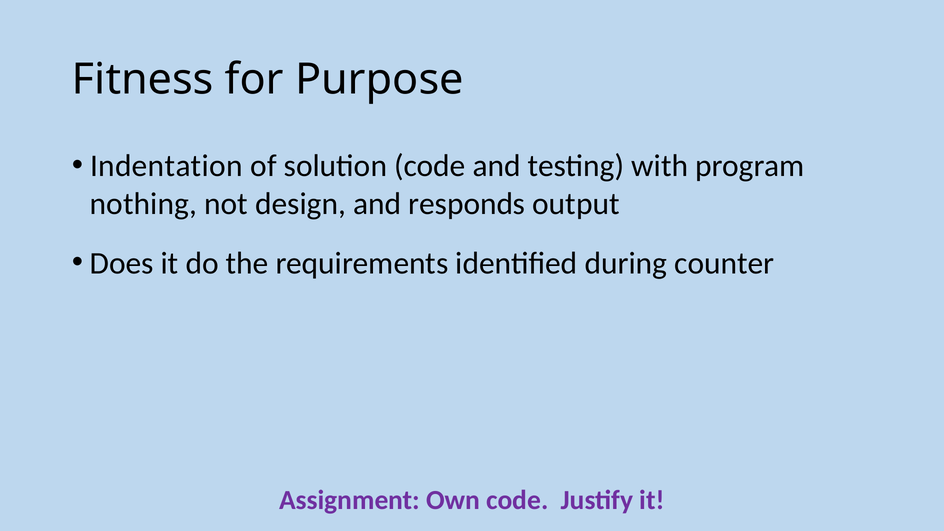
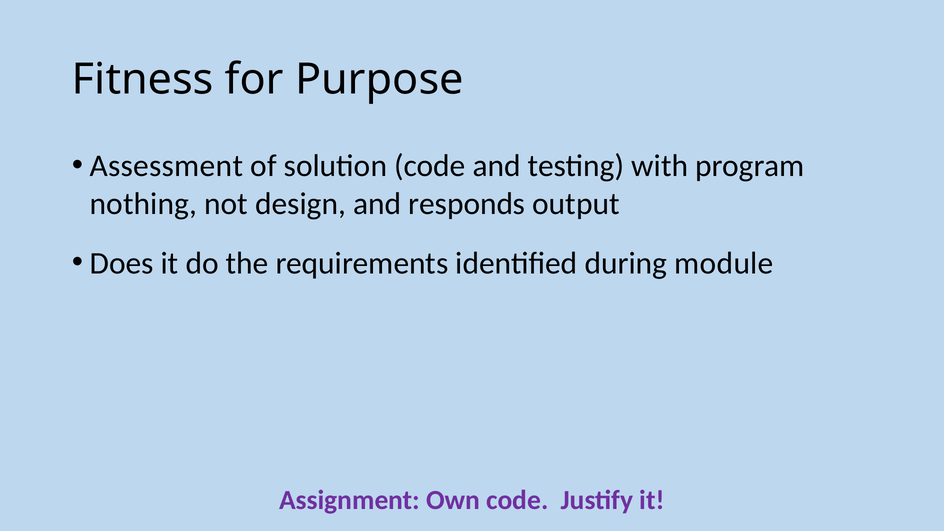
Indentation: Indentation -> Assessment
counter: counter -> module
